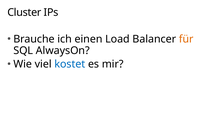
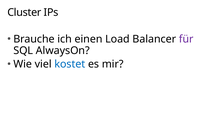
für colour: orange -> purple
